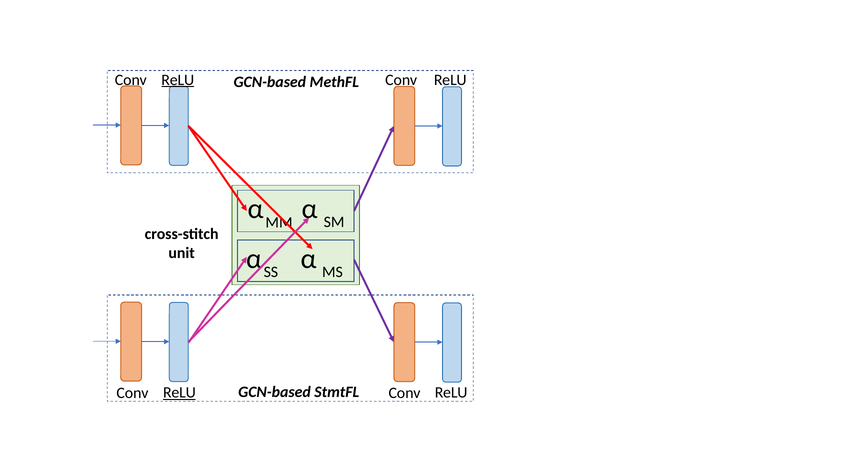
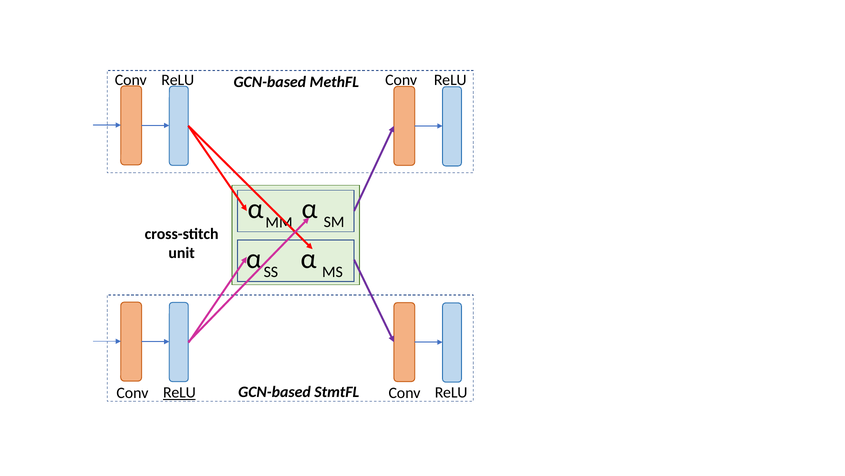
ReLU at (178, 80) underline: present -> none
